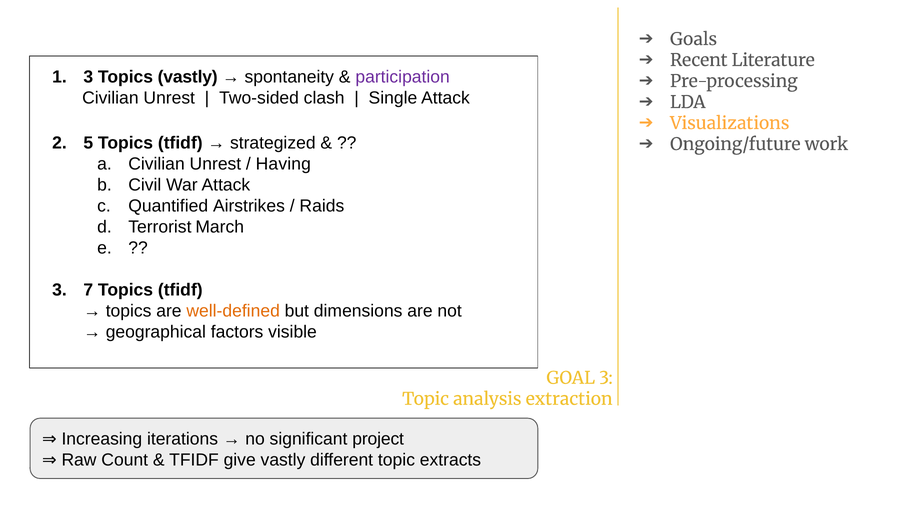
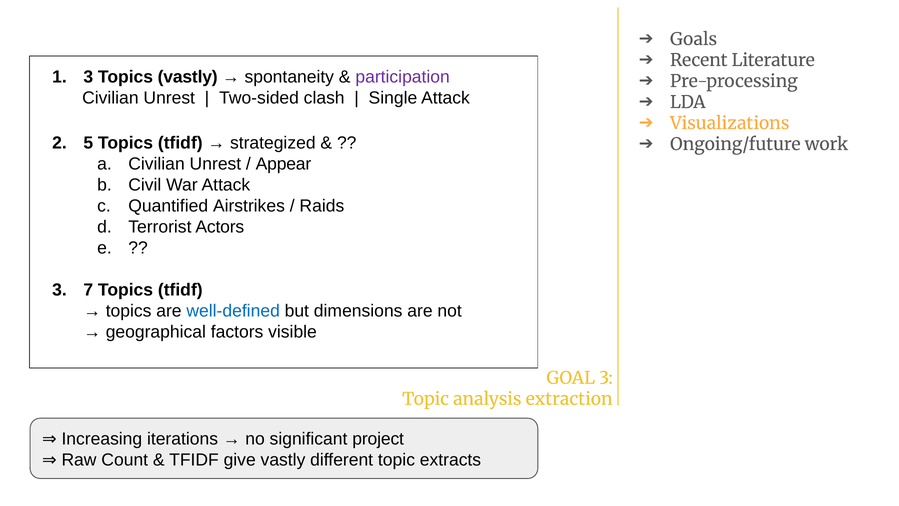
Having: Having -> Appear
March: March -> Actors
well-defined colour: orange -> blue
